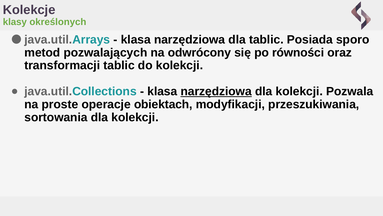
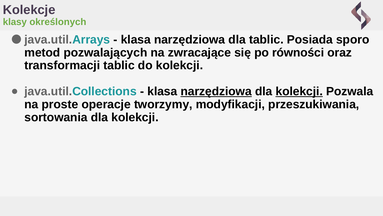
odwrócony: odwrócony -> zwracające
kolekcji at (299, 91) underline: none -> present
obiektach: obiektach -> tworzymy
